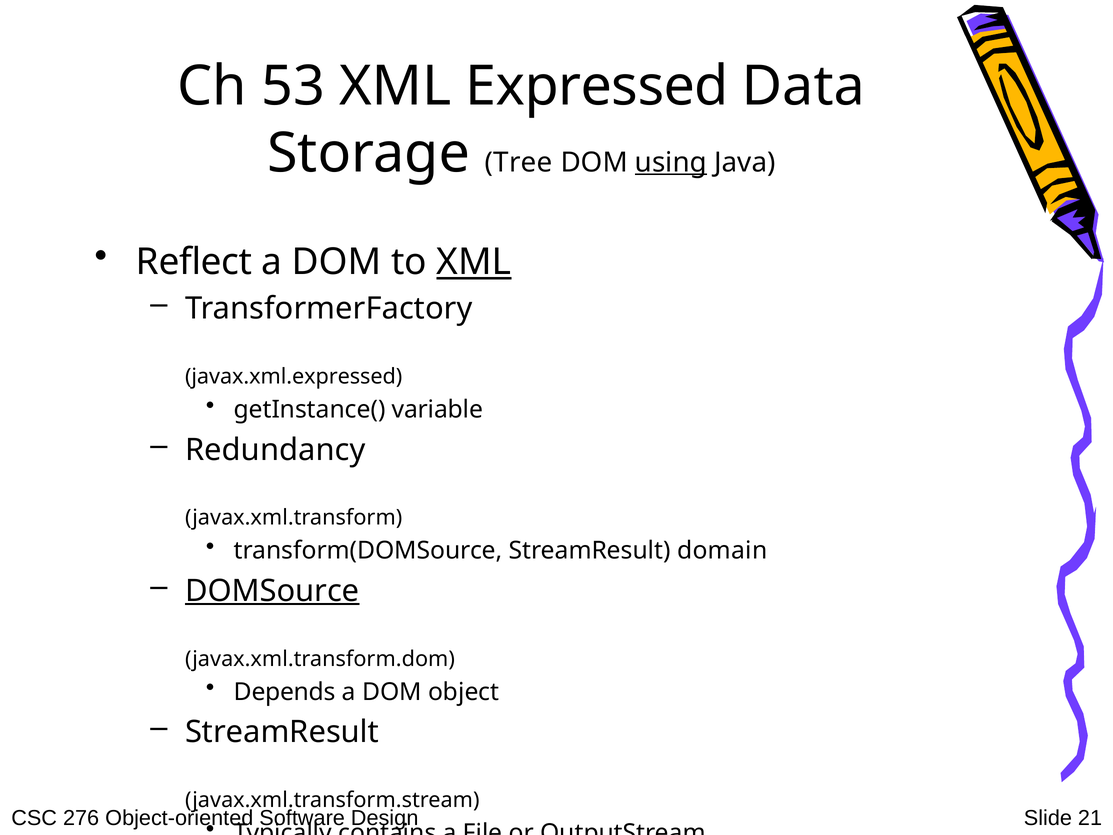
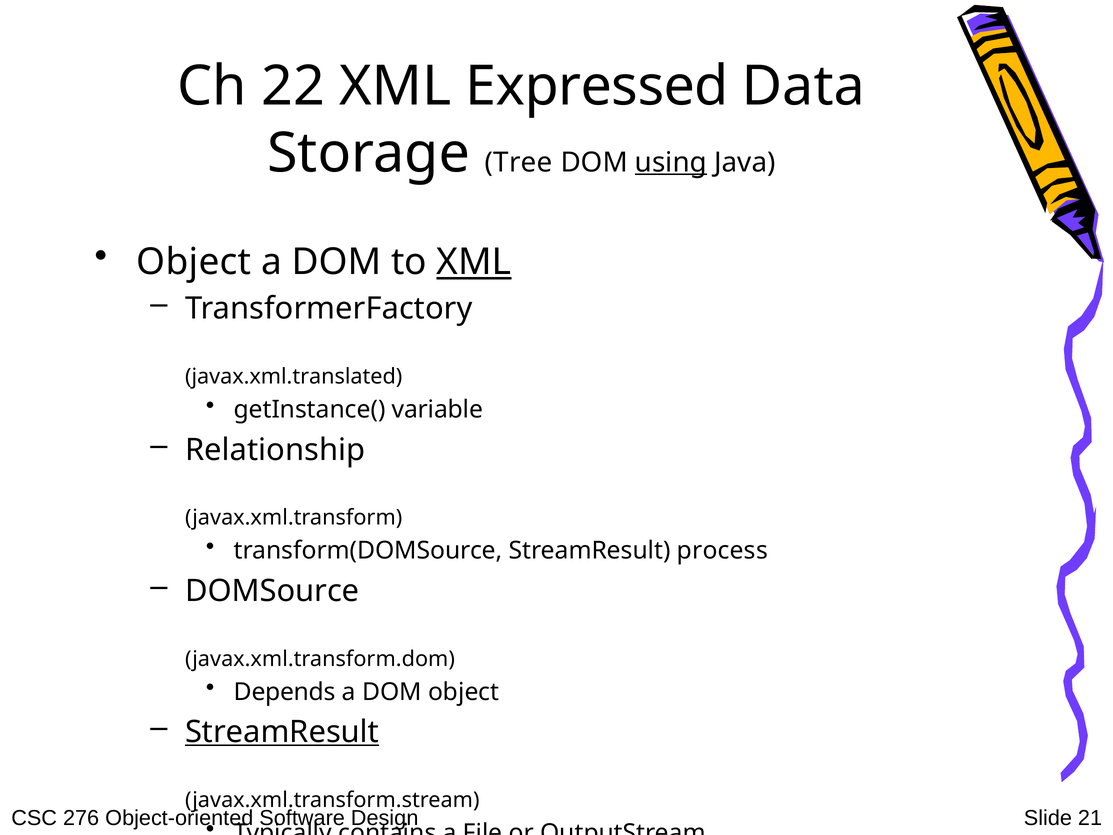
53: 53 -> 22
Reflect at (194, 262): Reflect -> Object
javax.xml.expressed: javax.xml.expressed -> javax.xml.translated
Redundancy: Redundancy -> Relationship
domain: domain -> process
DOMSource underline: present -> none
StreamResult at (282, 732) underline: none -> present
